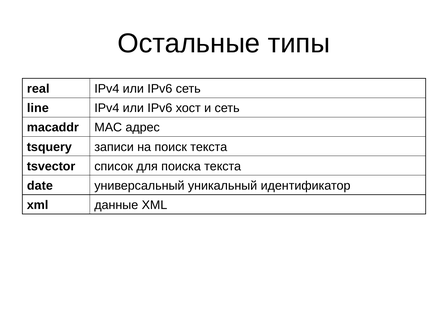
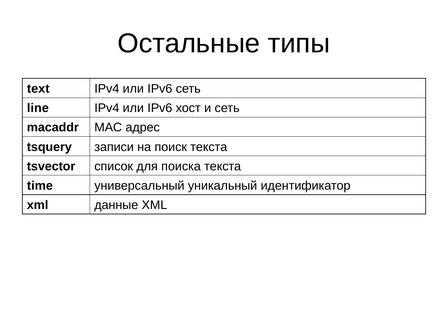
real: real -> text
date: date -> time
